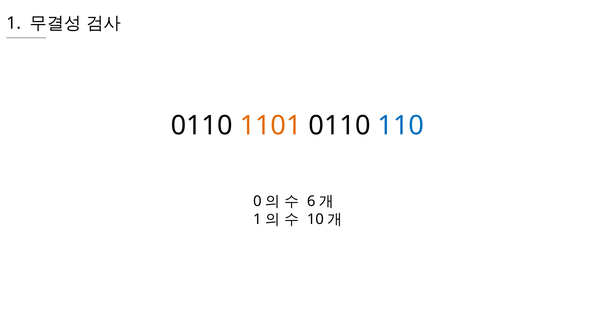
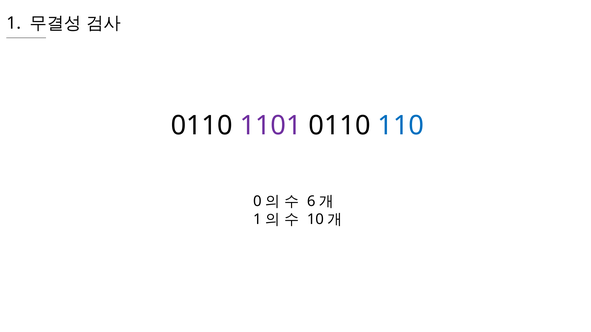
1101 colour: orange -> purple
